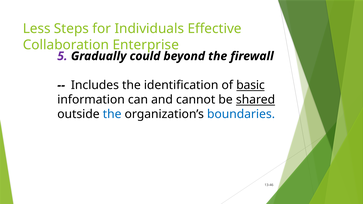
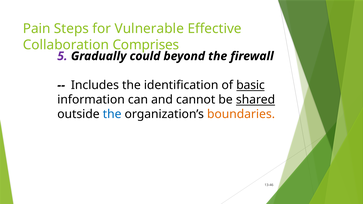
Less: Less -> Pain
Individuals: Individuals -> Vulnerable
Enterprise: Enterprise -> Comprises
boundaries colour: blue -> orange
